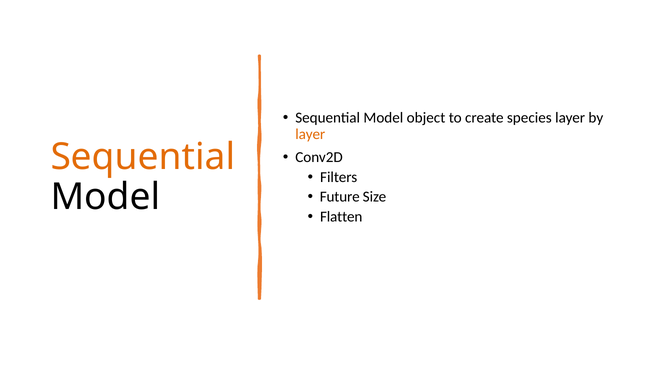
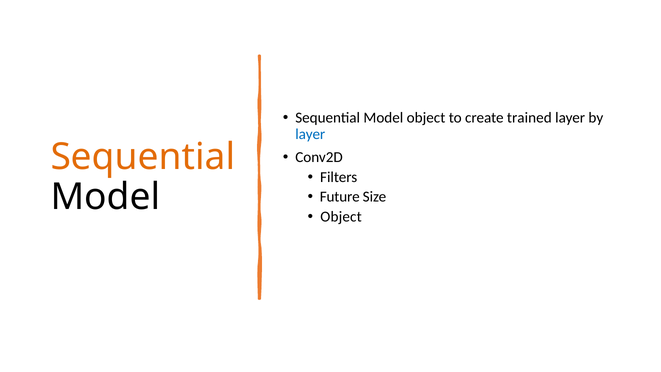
species: species -> trained
layer at (310, 134) colour: orange -> blue
Flatten at (341, 217): Flatten -> Object
